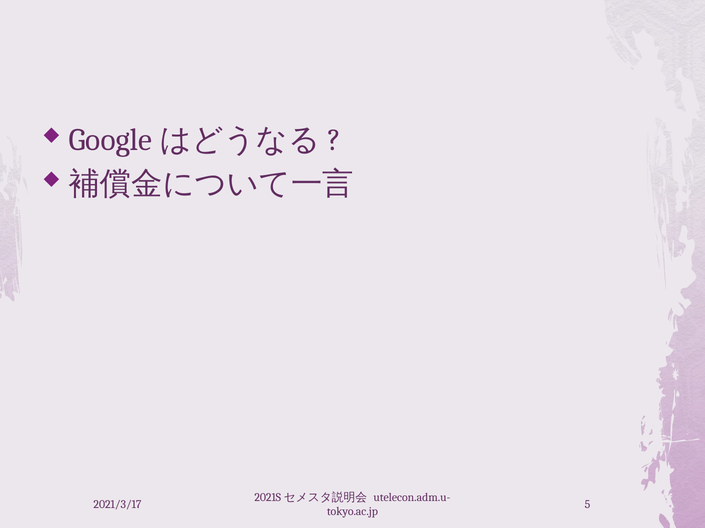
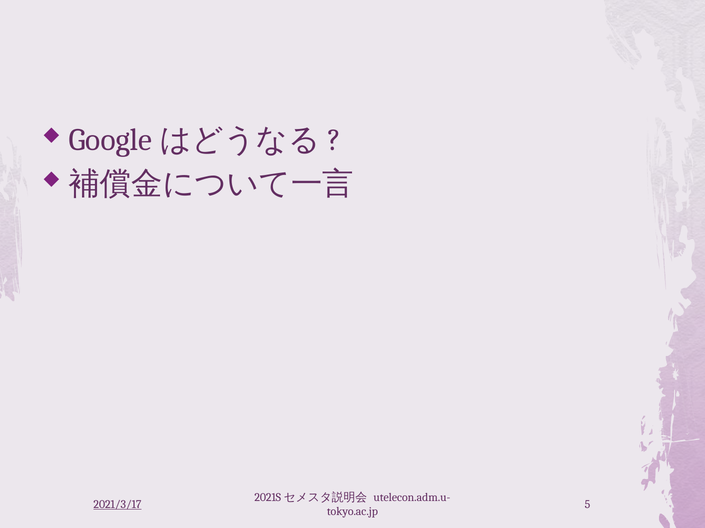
2021/3/17 underline: none -> present
